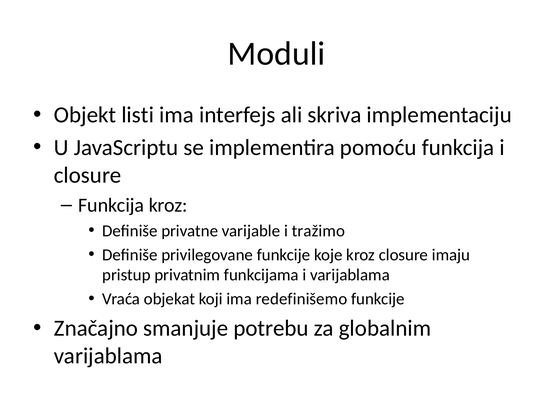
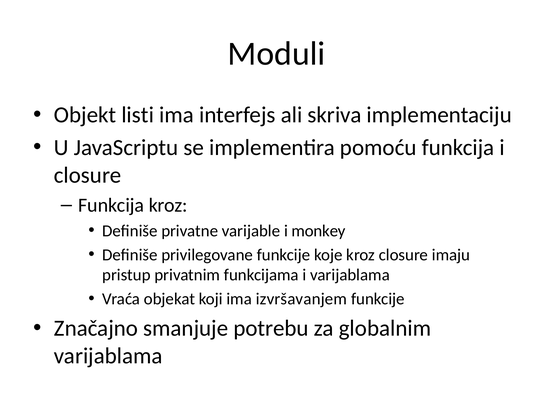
tražimo: tražimo -> monkey
redefinišemo: redefinišemo -> izvršavanjem
